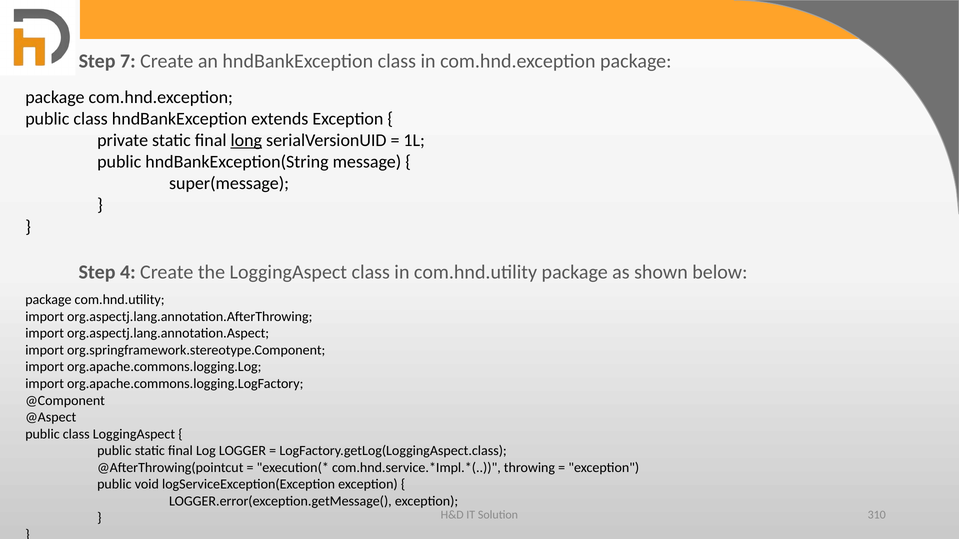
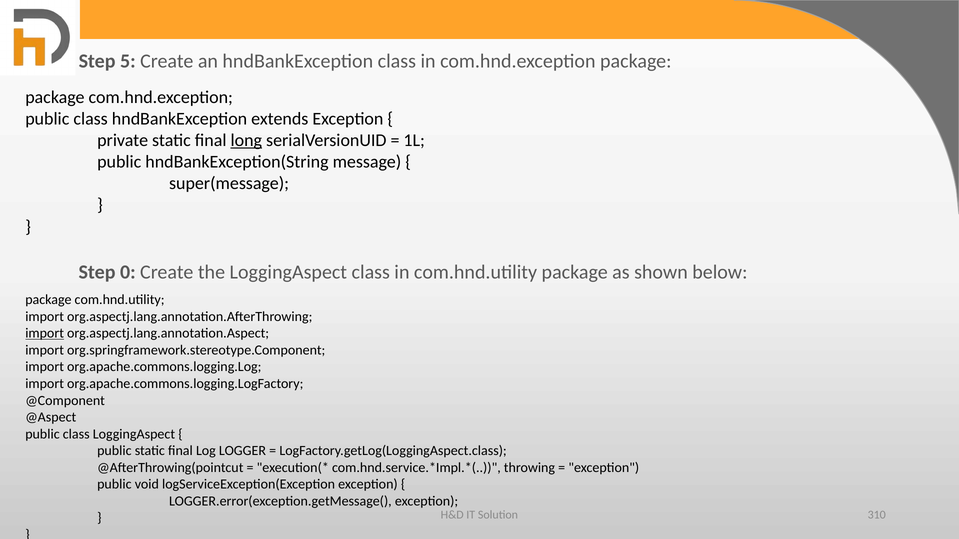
7: 7 -> 5
4: 4 -> 0
import at (45, 334) underline: none -> present
